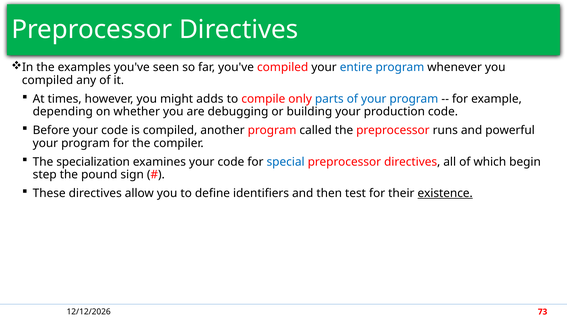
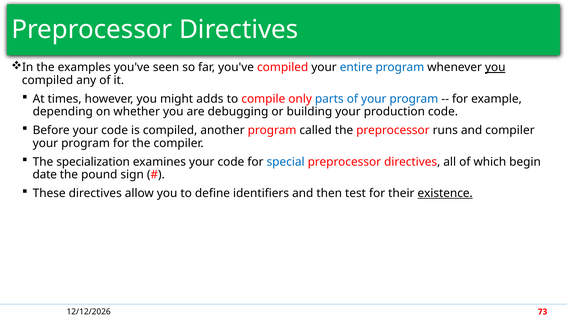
you at (495, 67) underline: none -> present
and powerful: powerful -> compiler
step: step -> date
